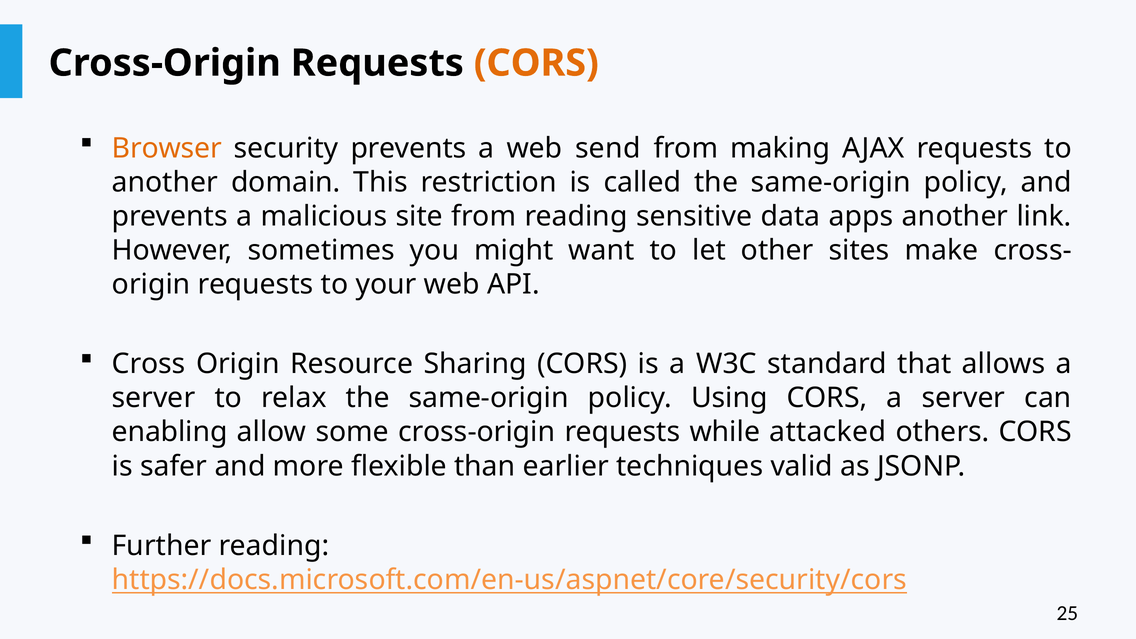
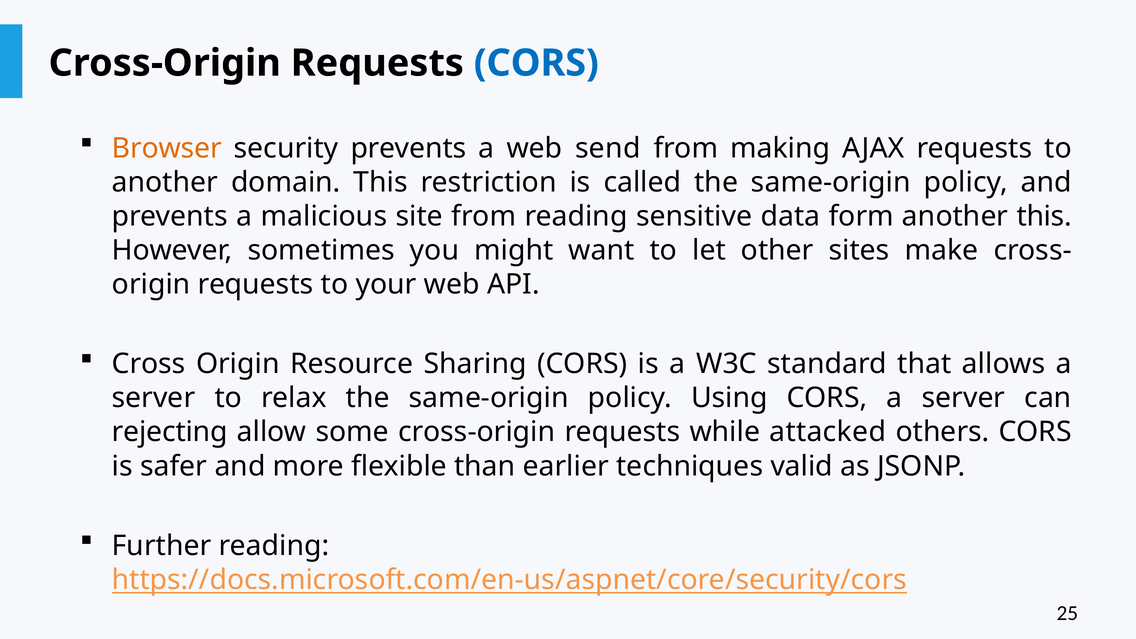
CORS at (536, 63) colour: orange -> blue
apps: apps -> form
another link: link -> this
enabling: enabling -> rejecting
